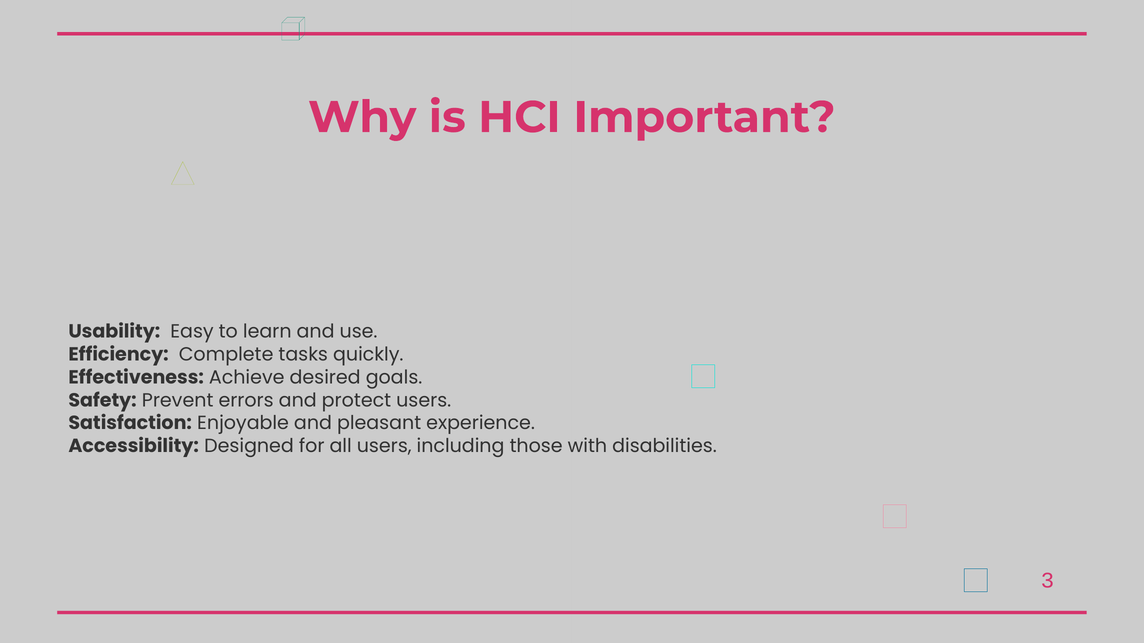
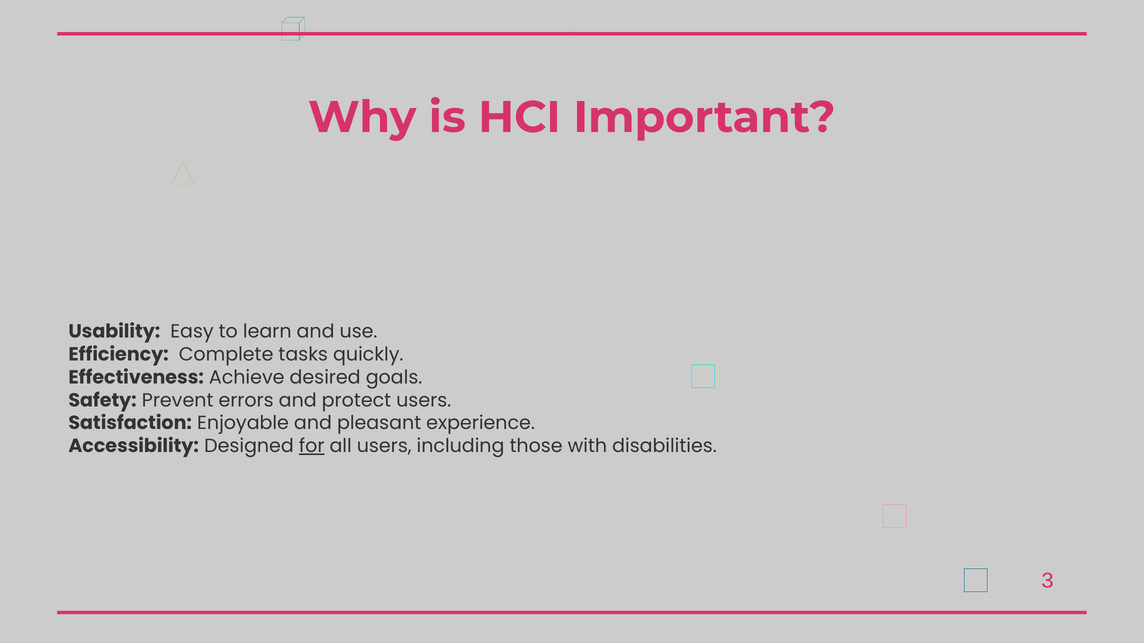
for underline: none -> present
